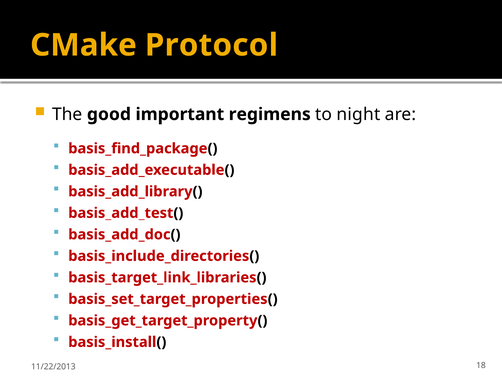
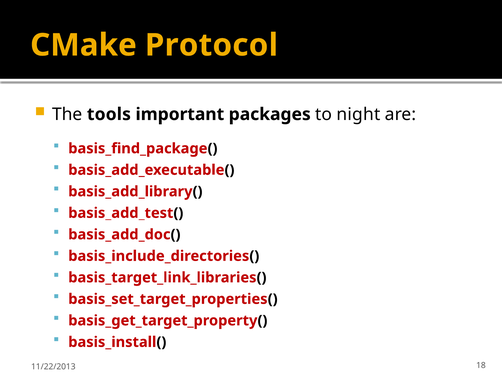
good: good -> tools
regimens: regimens -> packages
